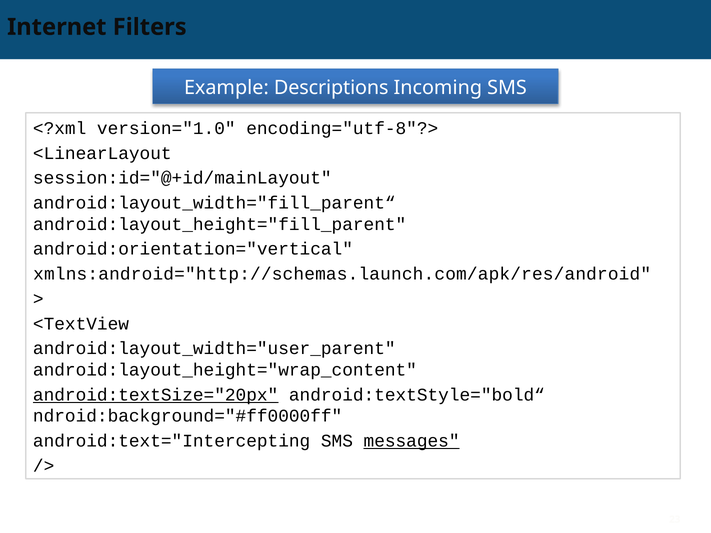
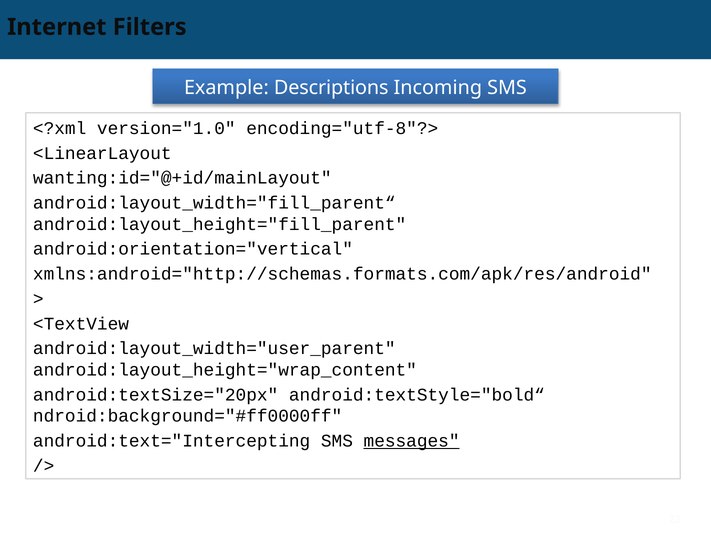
session:id="@+id/mainLayout: session:id="@+id/mainLayout -> wanting:id="@+id/mainLayout
xmlns:android="http://schemas.launch.com/apk/res/android: xmlns:android="http://schemas.launch.com/apk/res/android -> xmlns:android="http://schemas.formats.com/apk/res/android
android:textSize="20px underline: present -> none
